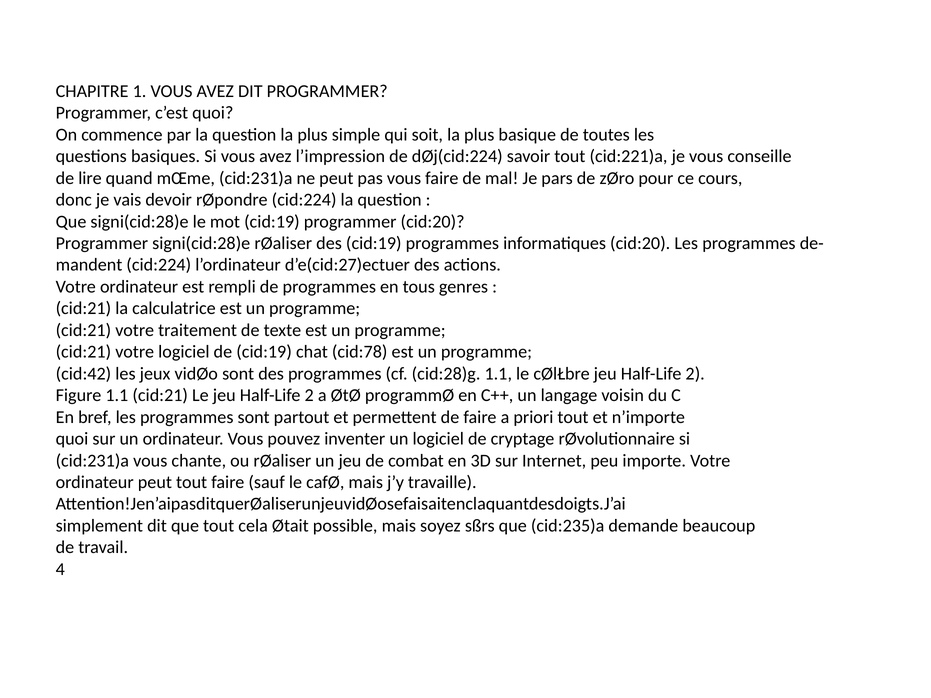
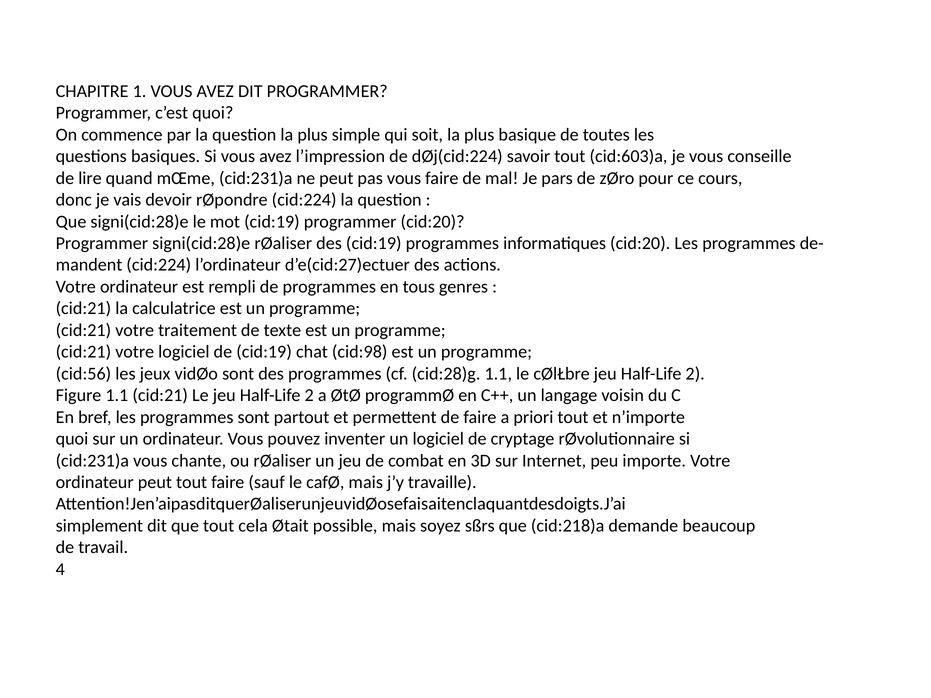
cid:221)a: cid:221)a -> cid:603)a
cid:78: cid:78 -> cid:98
cid:42: cid:42 -> cid:56
cid:235)a: cid:235)a -> cid:218)a
